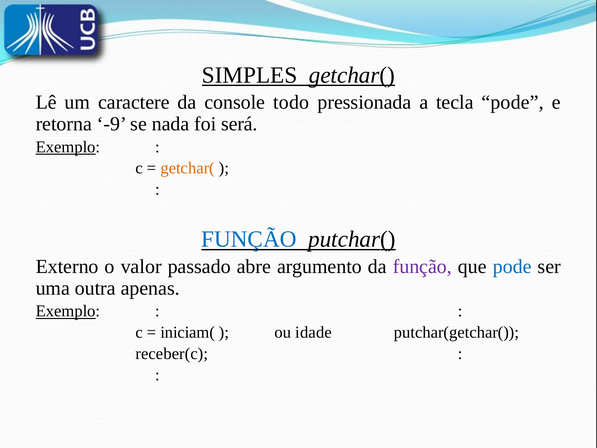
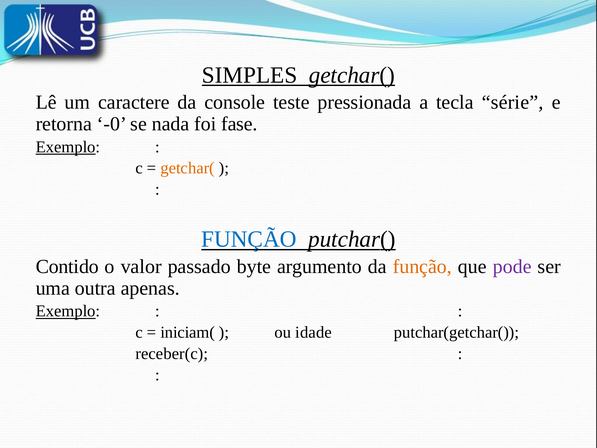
todo: todo -> teste
tecla pode: pode -> série
-9: -9 -> -0
será: será -> fase
Externo: Externo -> Contido
abre: abre -> byte
função at (422, 266) colour: purple -> orange
pode at (512, 266) colour: blue -> purple
